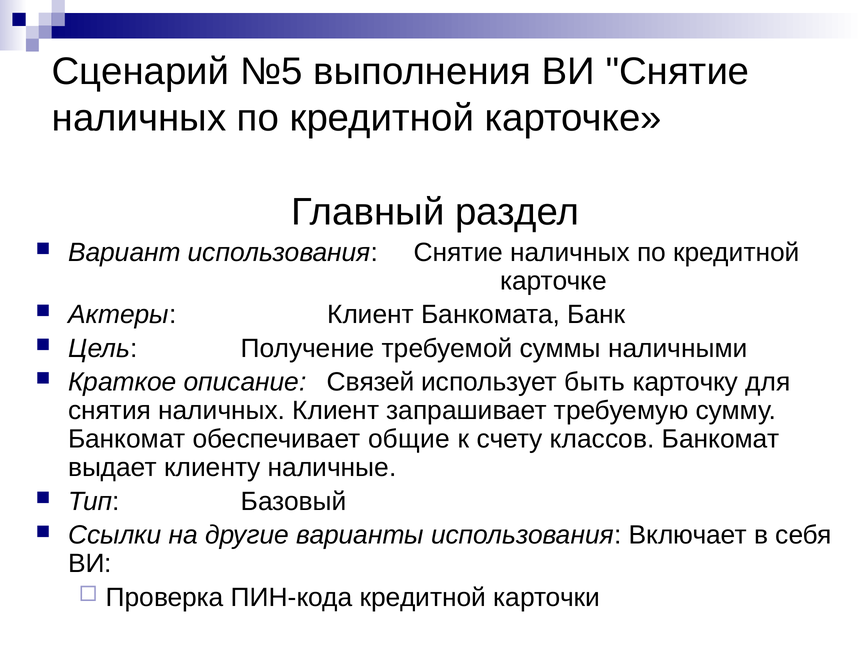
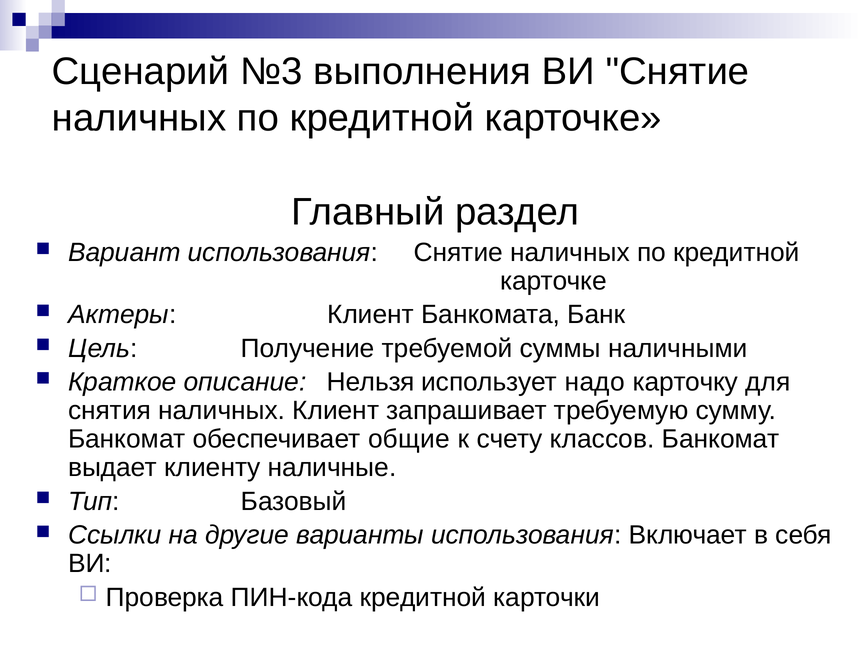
№5: №5 -> №3
Связей: Связей -> Нельзя
быть: быть -> надо
